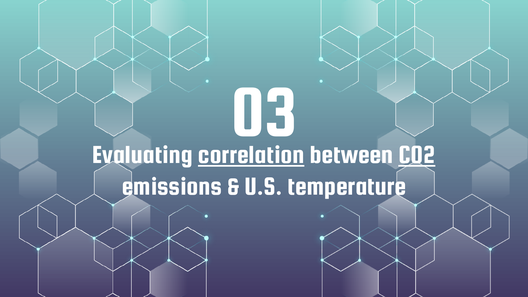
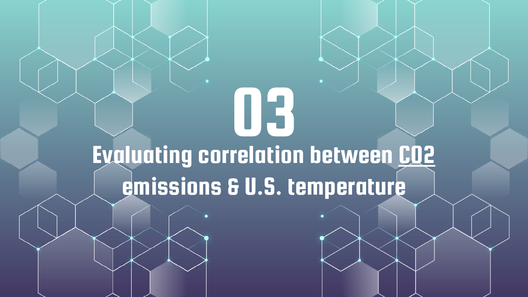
correlation underline: present -> none
